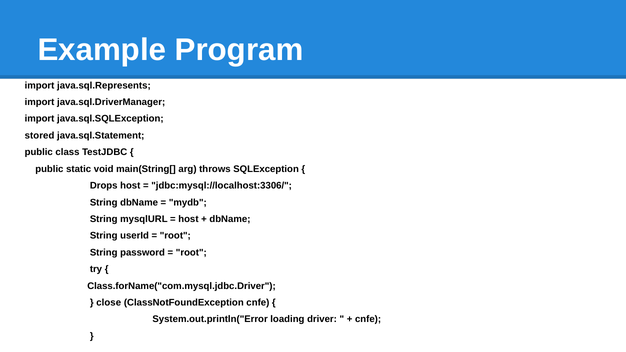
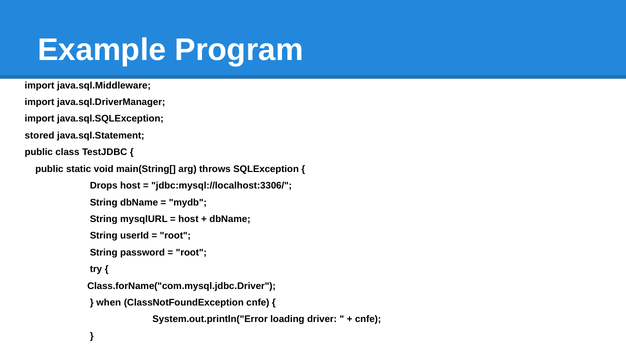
java.sql.Represents: java.sql.Represents -> java.sql.Middleware
close: close -> when
